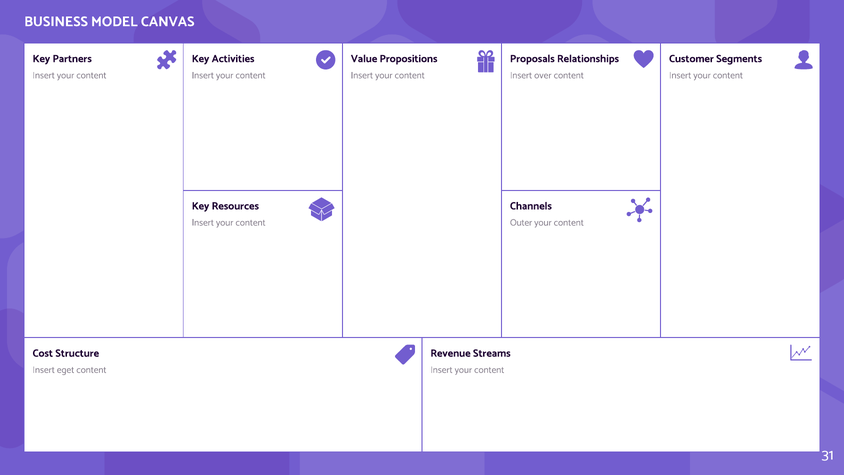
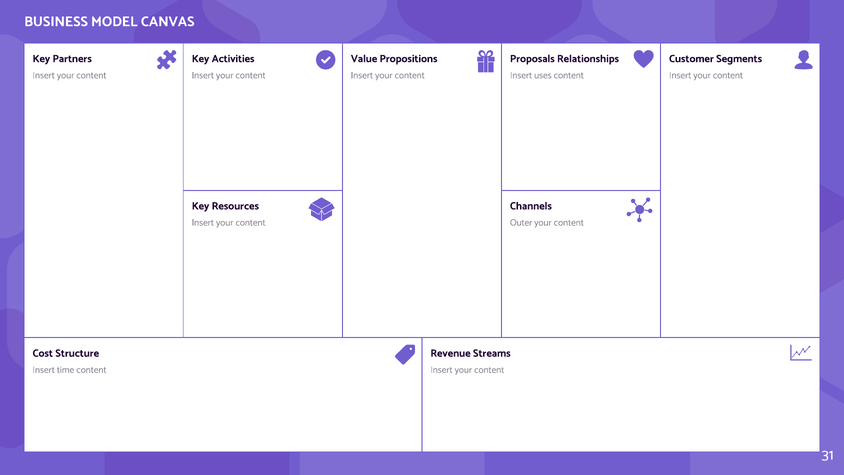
over: over -> uses
eget: eget -> time
